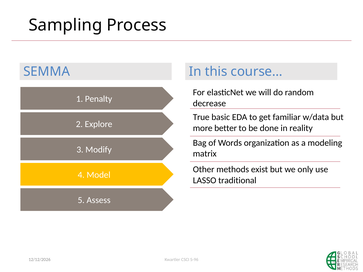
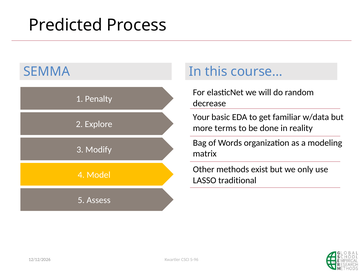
Sampling: Sampling -> Predicted
True: True -> Your
better: better -> terms
